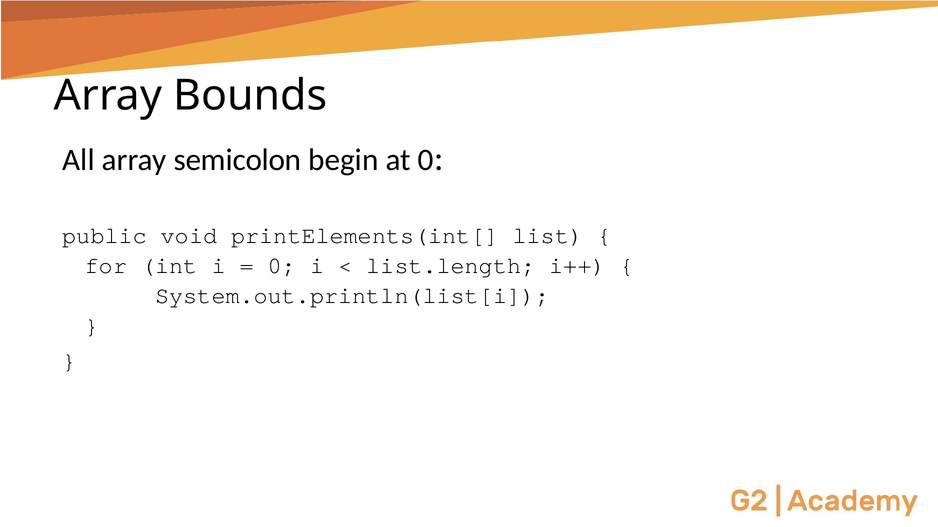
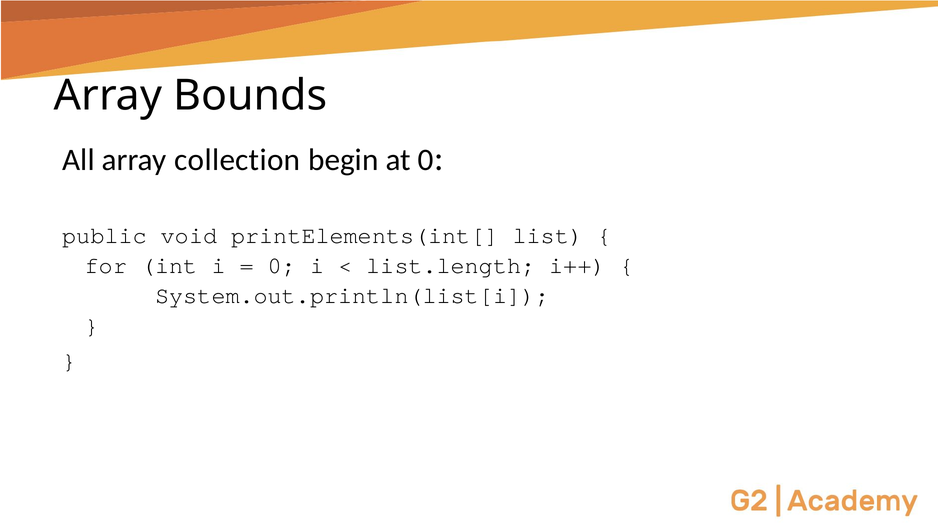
semicolon: semicolon -> collection
